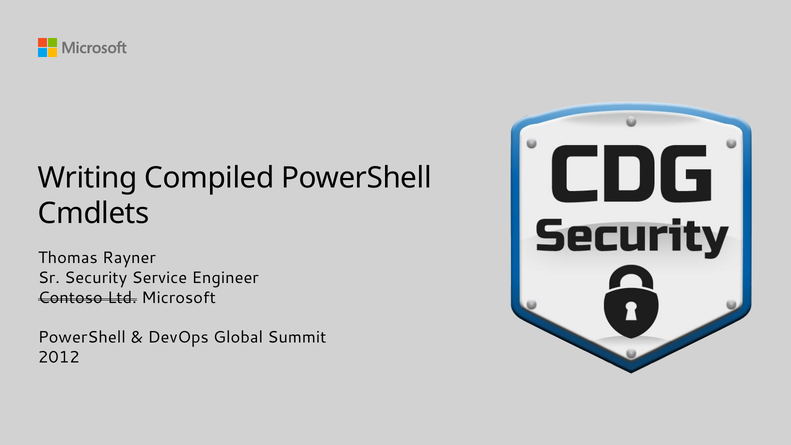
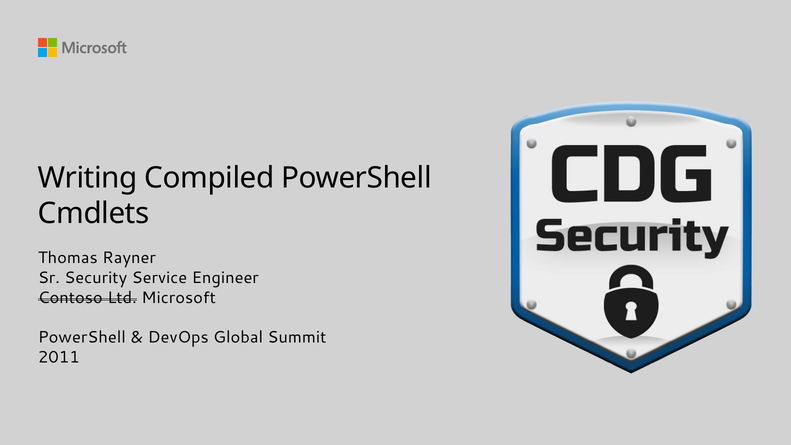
2012: 2012 -> 2011
